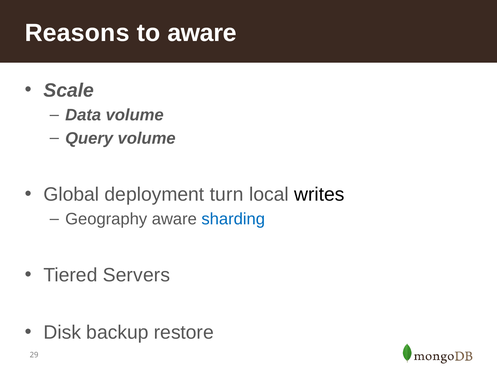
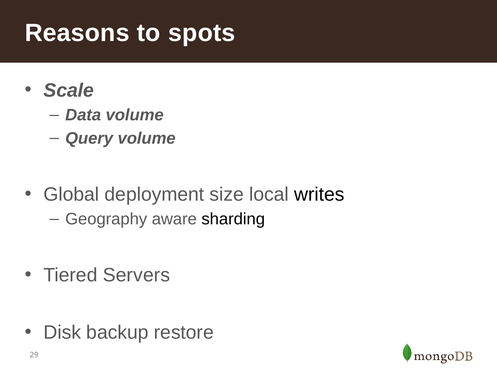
to aware: aware -> spots
turn: turn -> size
sharding colour: blue -> black
